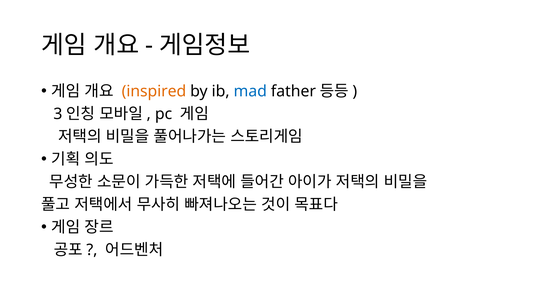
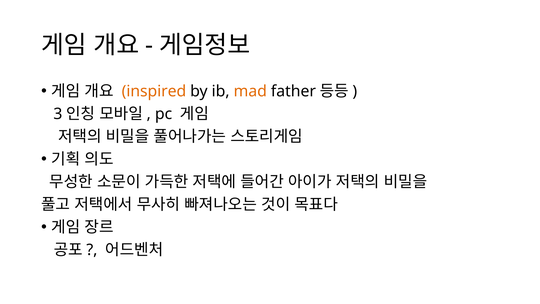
mad colour: blue -> orange
